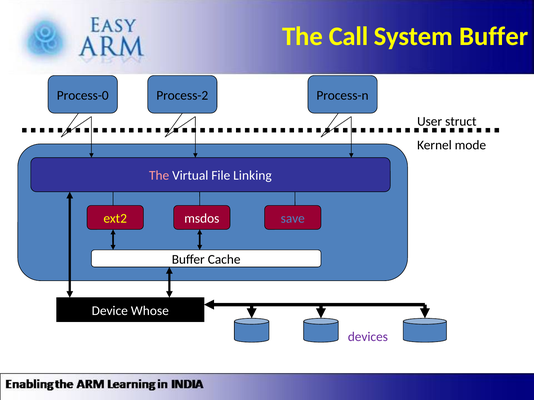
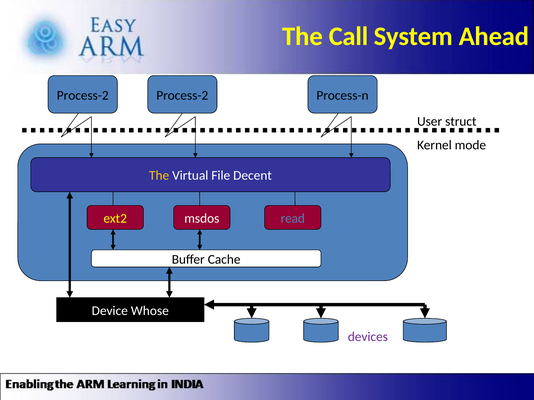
System Buffer: Buffer -> Ahead
Process-0 at (83, 95): Process-0 -> Process-2
The at (159, 176) colour: pink -> yellow
Linking: Linking -> Decent
save: save -> read
